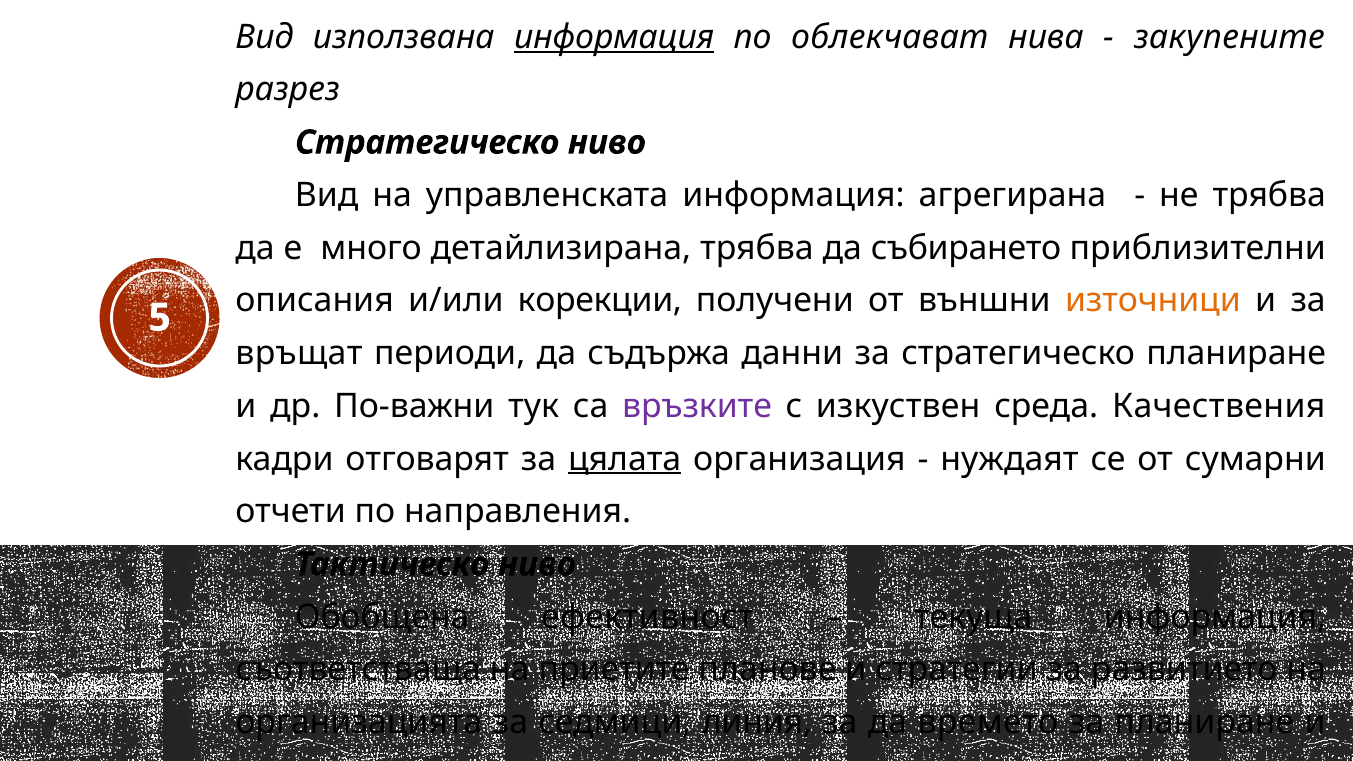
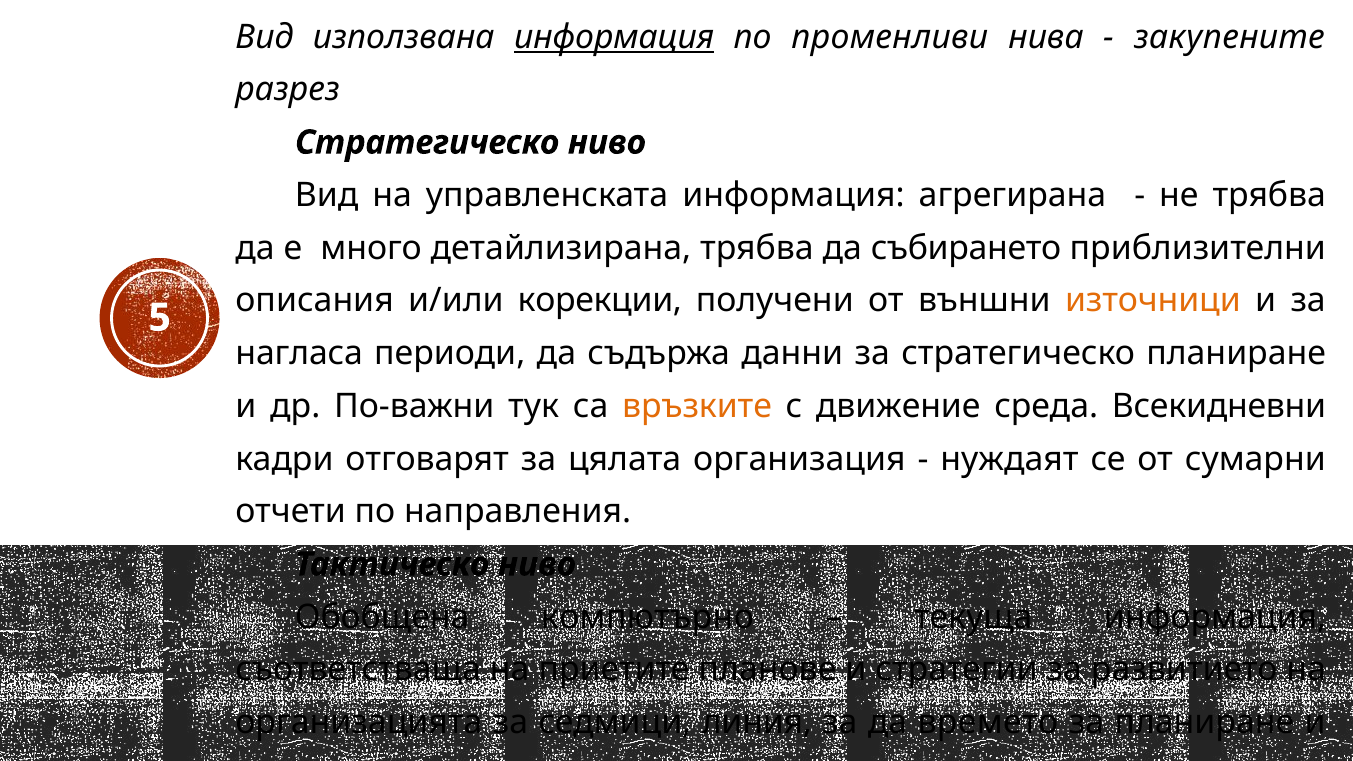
облекчават: облекчават -> променливи
връщат: връщат -> нагласа
връзките colour: purple -> orange
изкуствен: изкуствен -> движение
Качествения: Качествения -> Всекидневни
цялата underline: present -> none
ефективност: ефективност -> компютърно
